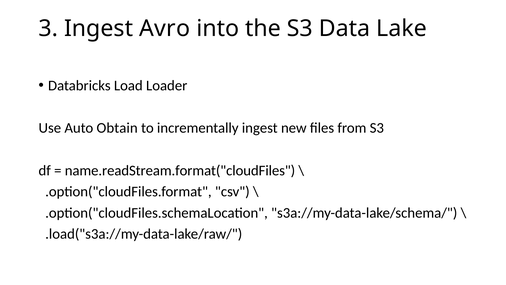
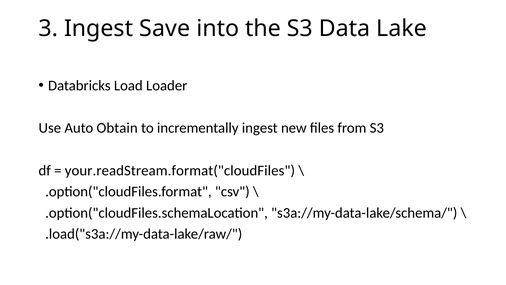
Avro: Avro -> Save
name.readStream.format("cloudFiles: name.readStream.format("cloudFiles -> your.readStream.format("cloudFiles
